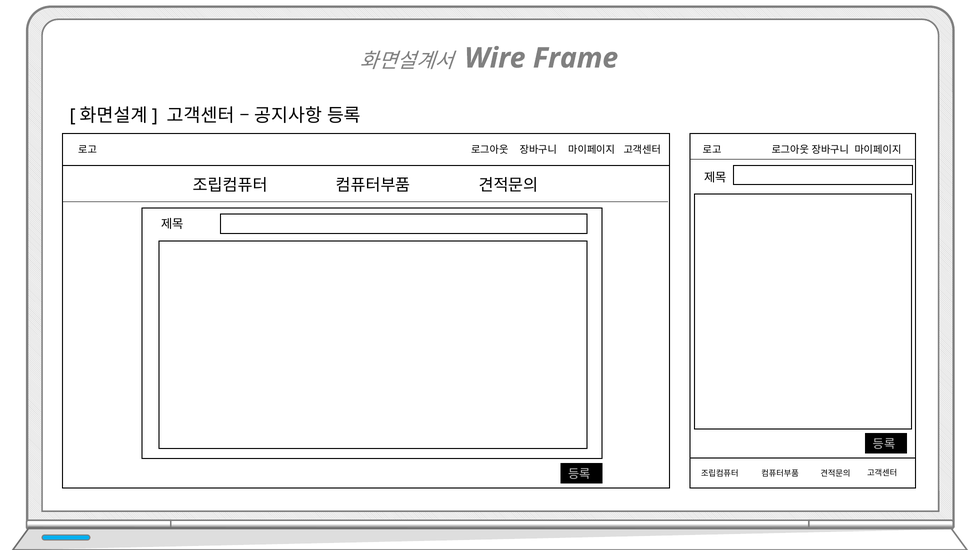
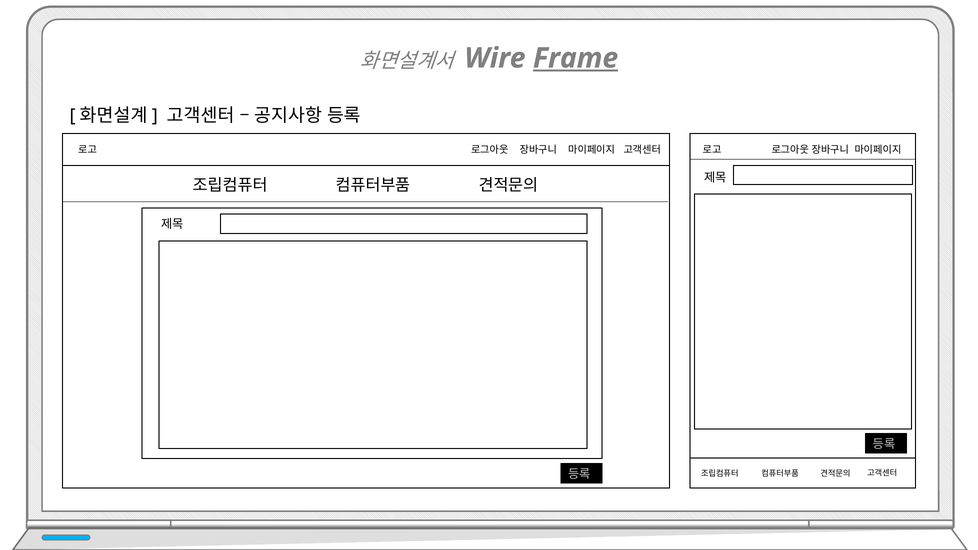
Frame underline: none -> present
